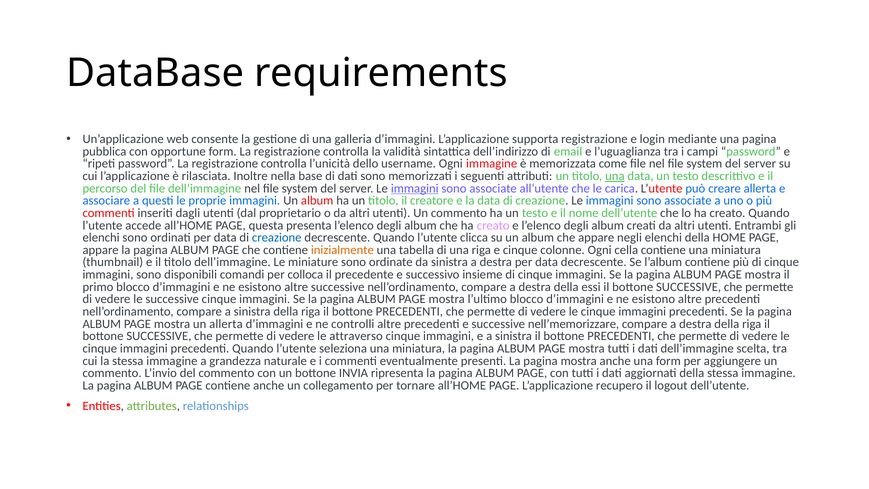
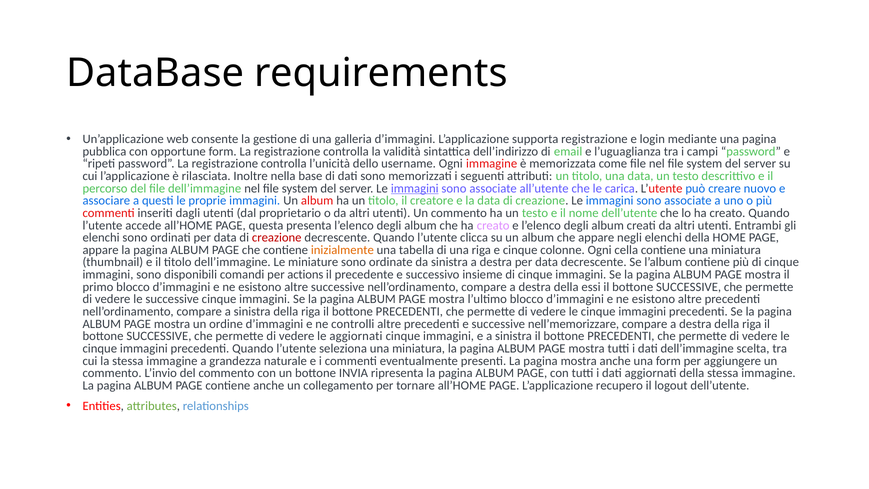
una at (615, 176) underline: present -> none
creare allerta: allerta -> nuovo
creazione at (277, 238) colour: blue -> red
colloca: colloca -> actions
un allerta: allerta -> ordine
le attraverso: attraverso -> aggiornati
